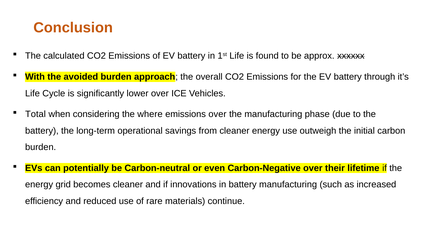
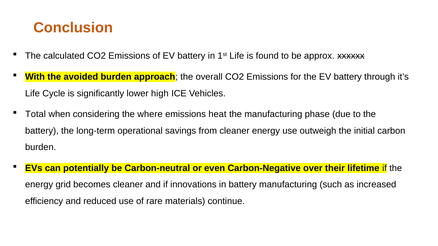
lower over: over -> high
emissions over: over -> heat
